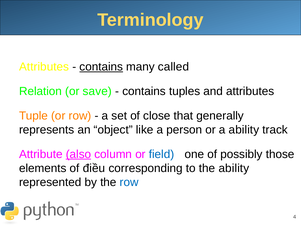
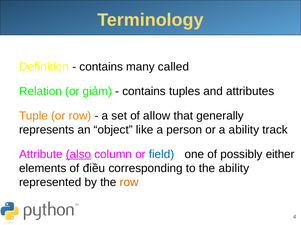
Attributes at (44, 67): Attributes -> Definition
contains at (101, 67) underline: present -> none
save: save -> giảm
close: close -> allow
those: those -> either
row at (129, 183) colour: blue -> orange
